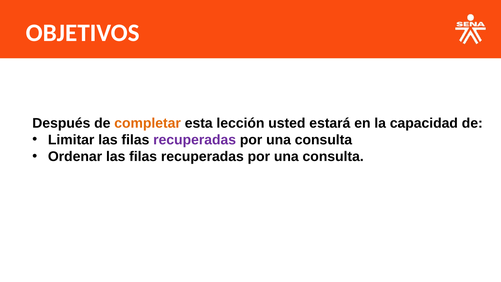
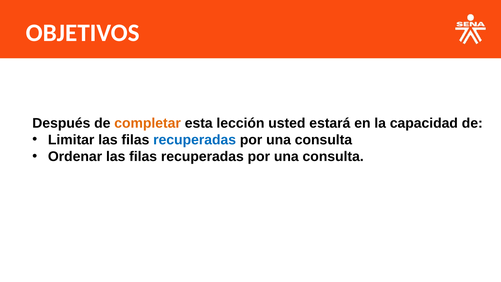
recuperadas at (195, 140) colour: purple -> blue
